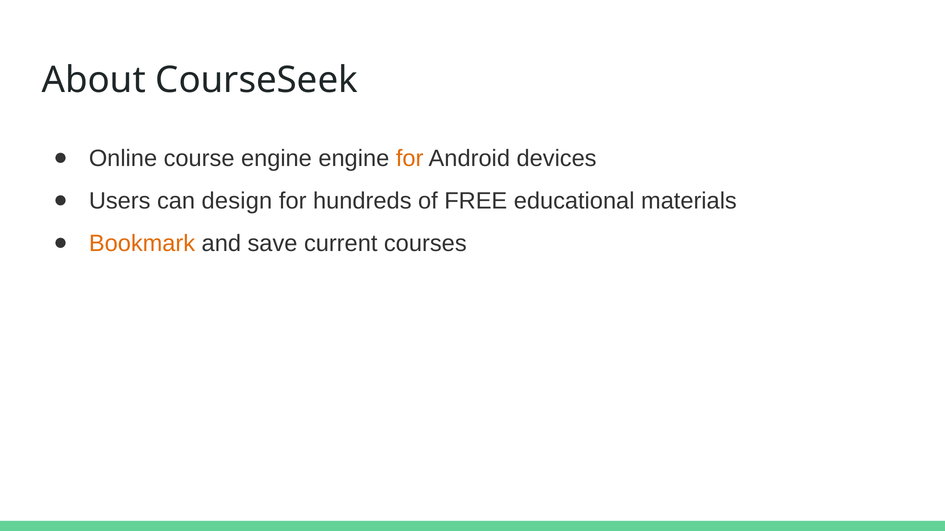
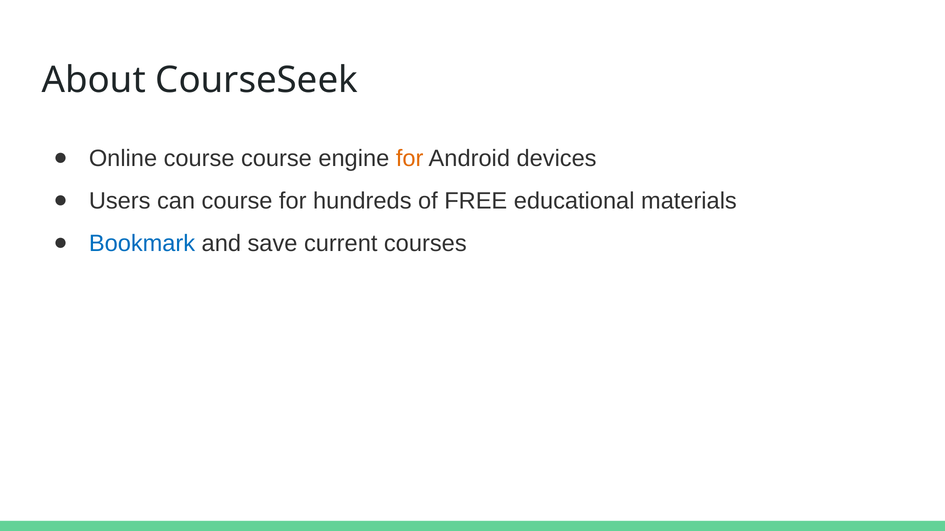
course engine: engine -> course
can design: design -> course
Bookmark colour: orange -> blue
